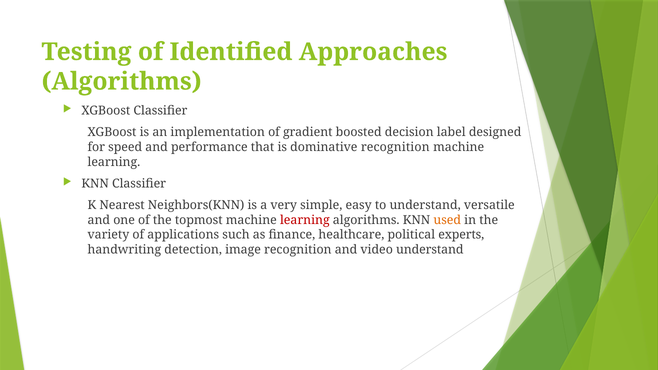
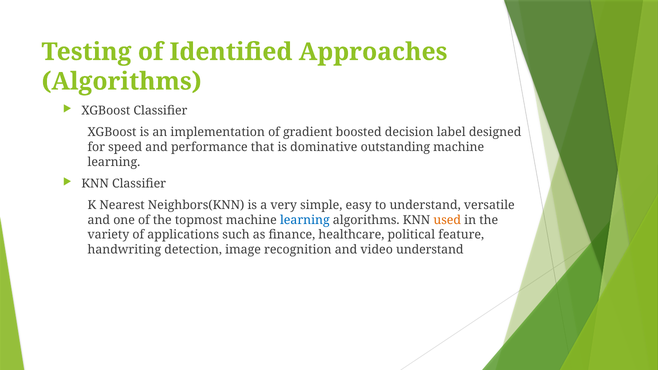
dominative recognition: recognition -> outstanding
learning at (305, 220) colour: red -> blue
experts: experts -> feature
